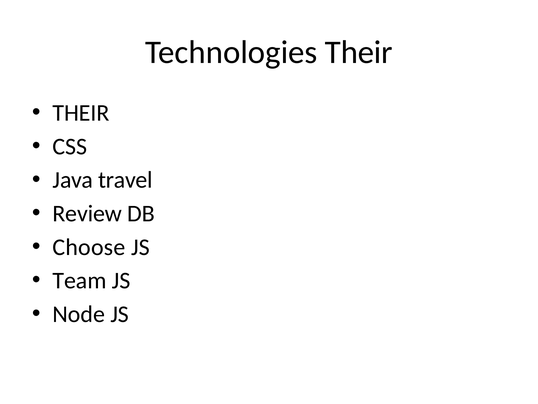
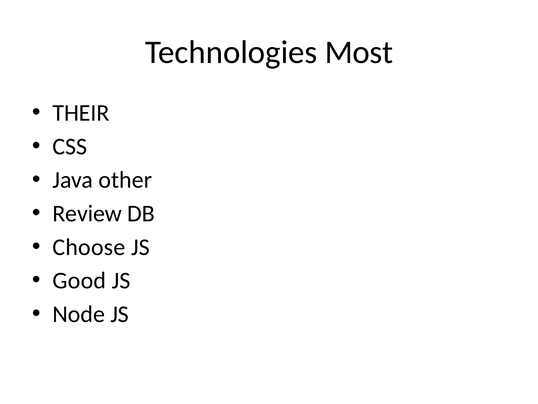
Technologies Their: Their -> Most
travel: travel -> other
Team: Team -> Good
